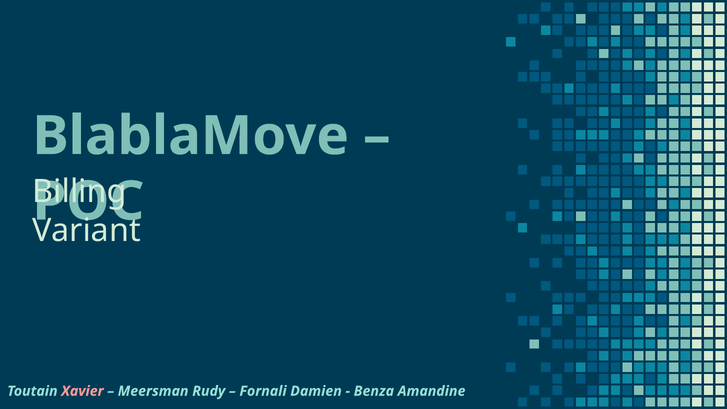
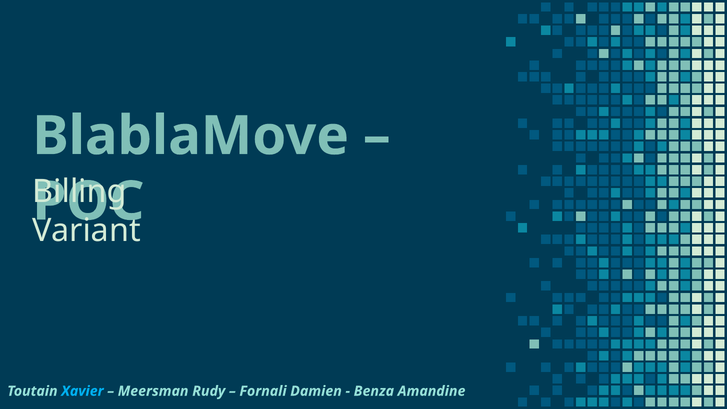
Xavier colour: pink -> light blue
